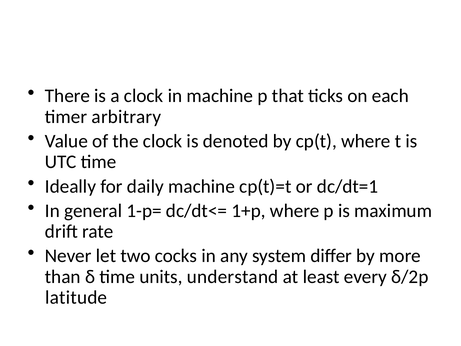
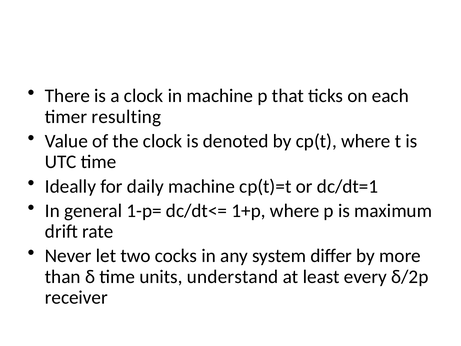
arbitrary: arbitrary -> resulting
latitude: latitude -> receiver
